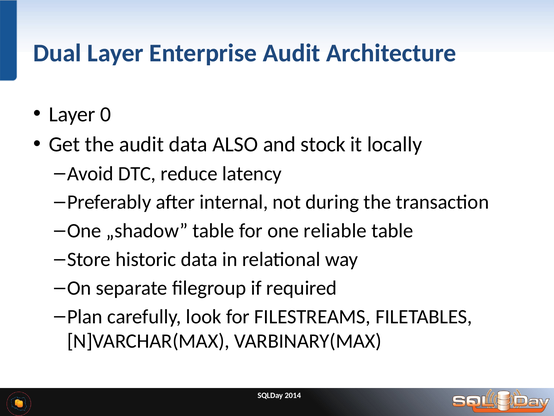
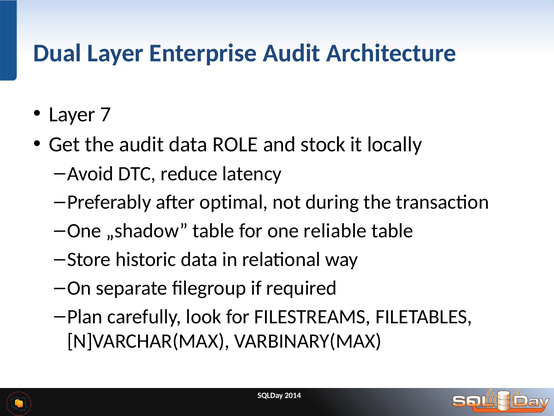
0: 0 -> 7
ALSO: ALSO -> ROLE
internal: internal -> optimal
